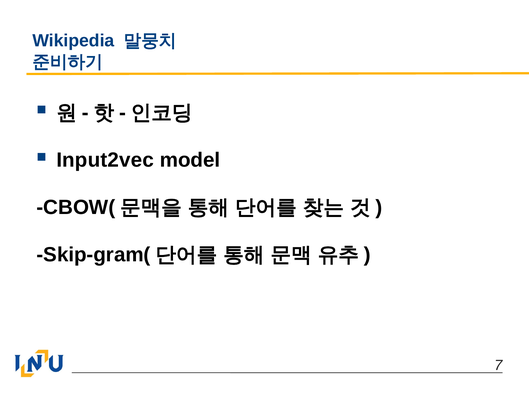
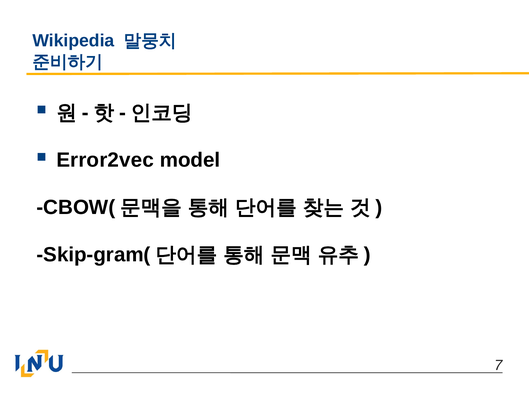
Input2vec: Input2vec -> Error2vec
